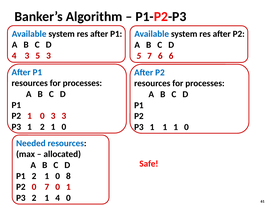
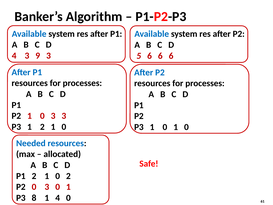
3 5: 5 -> 9
5 7: 7 -> 6
P3 1 1: 1 -> 0
0 8: 8 -> 2
P2 0 7: 7 -> 3
P3 2: 2 -> 8
